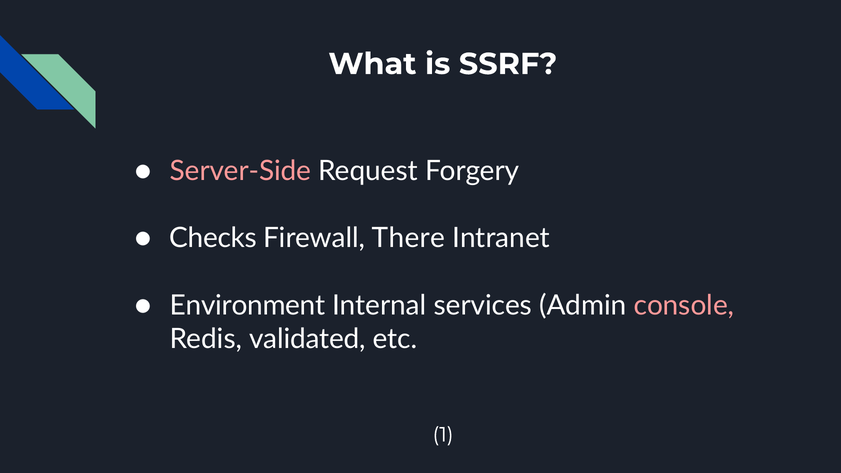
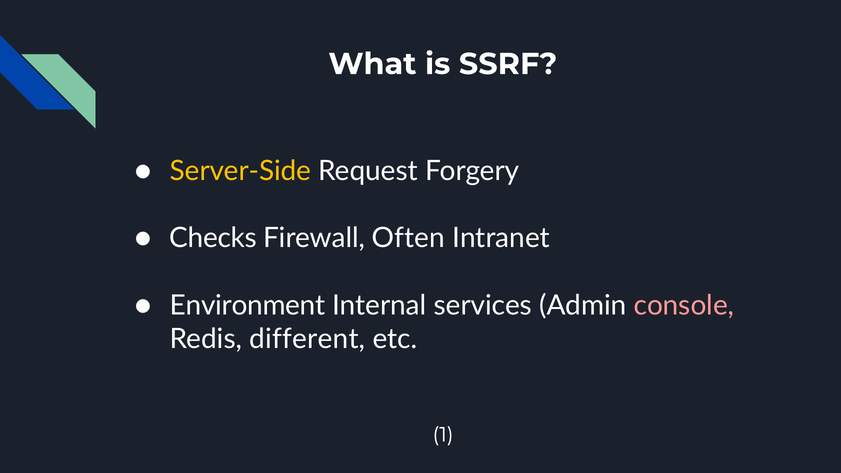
Server-Side colour: pink -> yellow
There: There -> Often
validated: validated -> different
